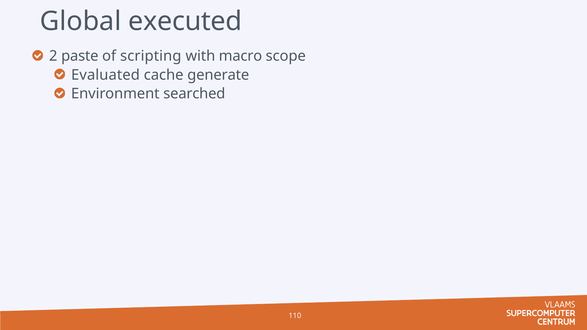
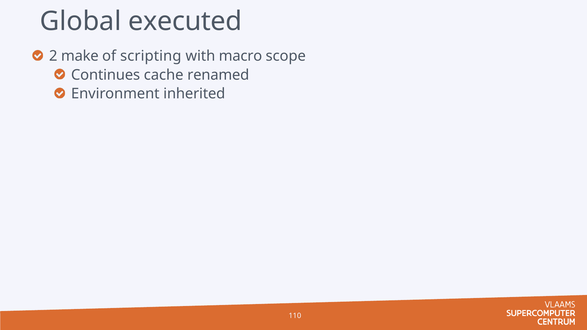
paste: paste -> make
Evaluated: Evaluated -> Continues
generate: generate -> renamed
searched: searched -> inherited
